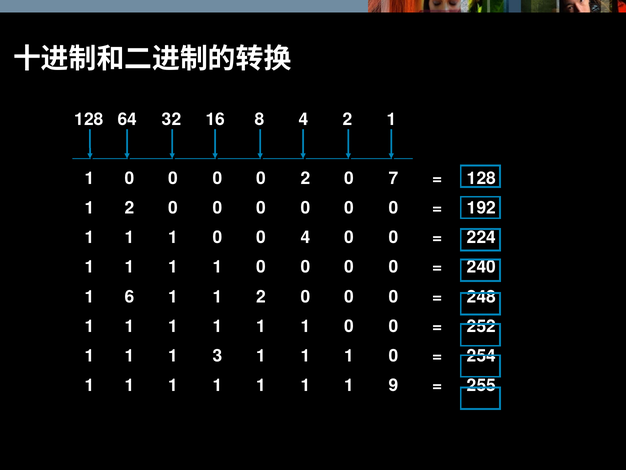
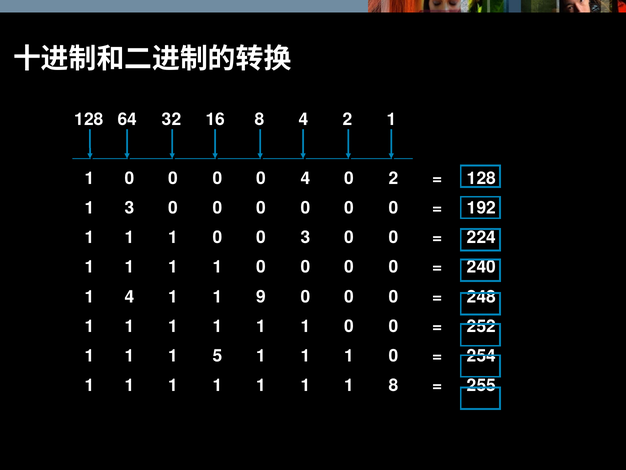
0 2: 2 -> 4
0 7: 7 -> 2
2 at (129, 208): 2 -> 3
0 4: 4 -> 3
1 6: 6 -> 4
1 1 2: 2 -> 9
3: 3 -> 5
1 9: 9 -> 8
